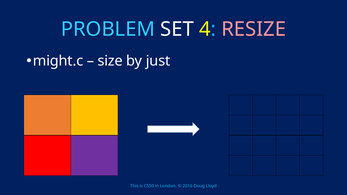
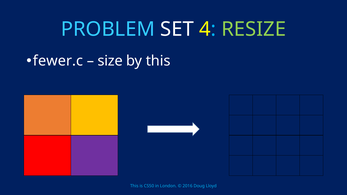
RESIZE colour: pink -> light green
might.c: might.c -> fewer.c
by just: just -> this
